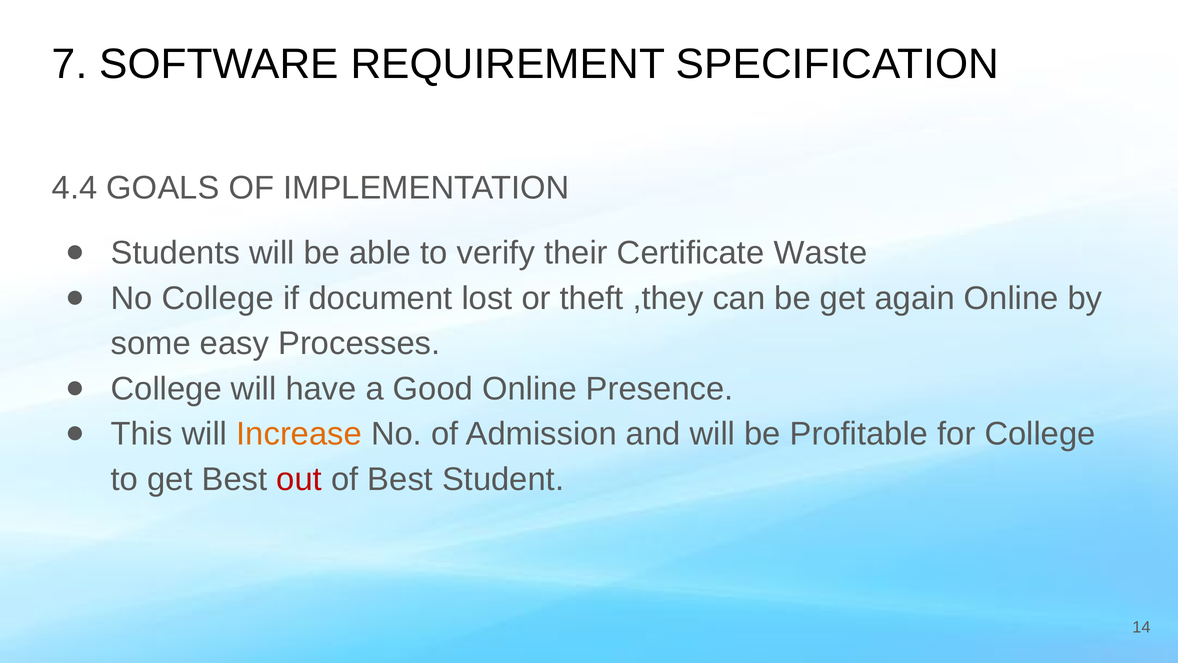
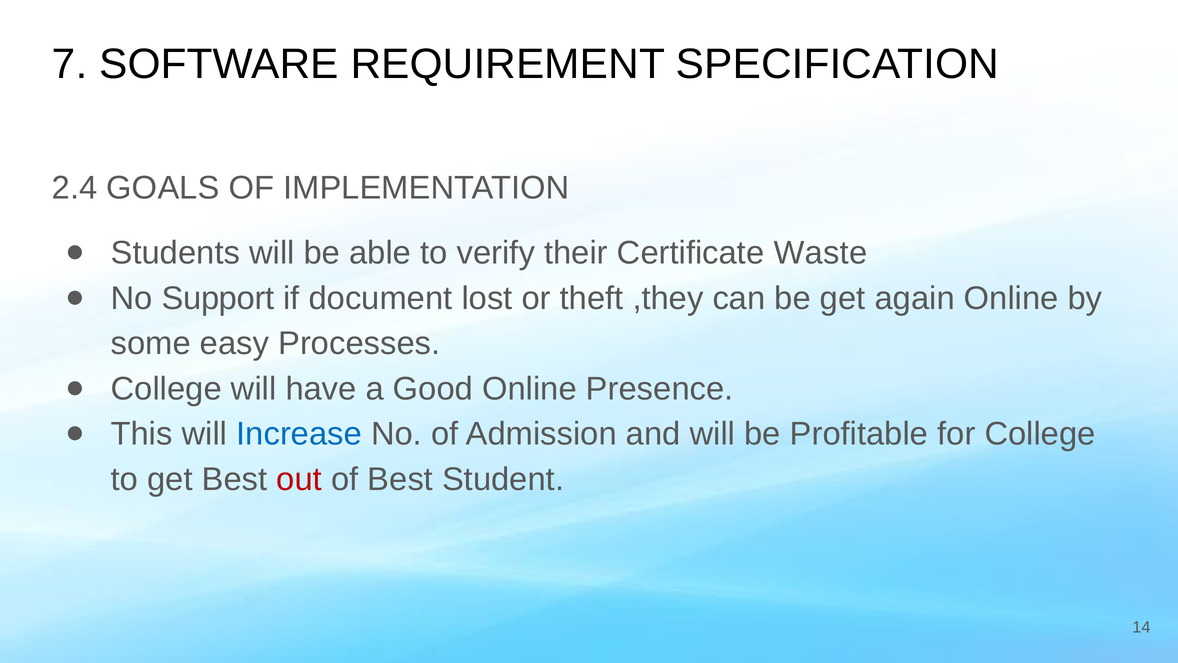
4.4: 4.4 -> 2.4
No College: College -> Support
Increase colour: orange -> blue
